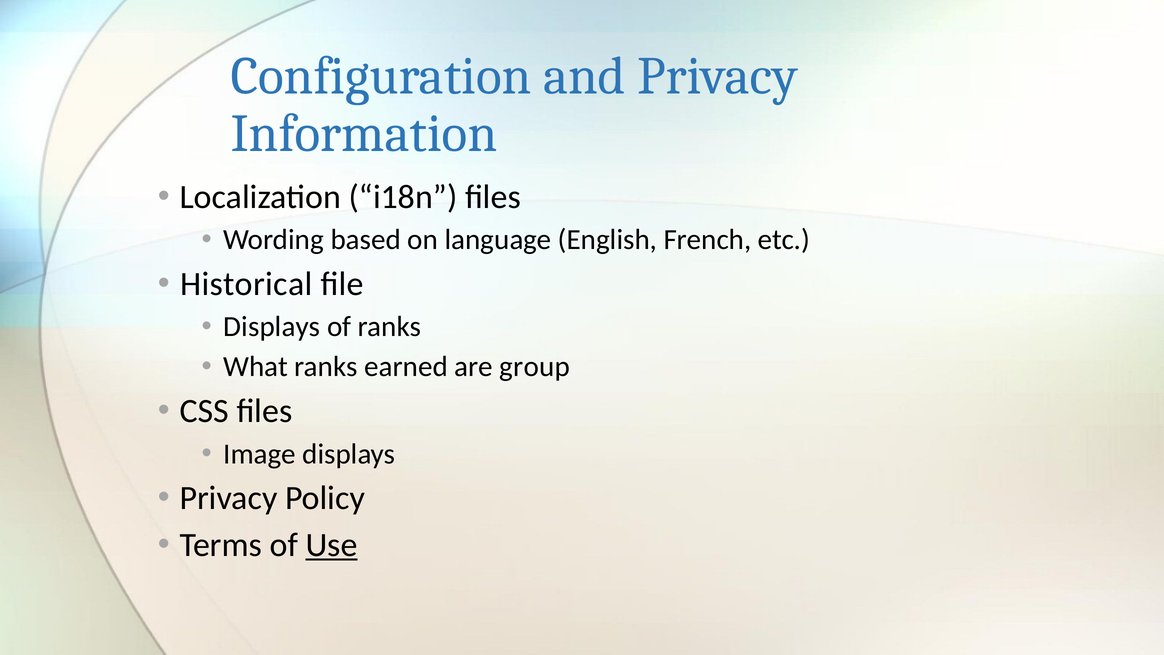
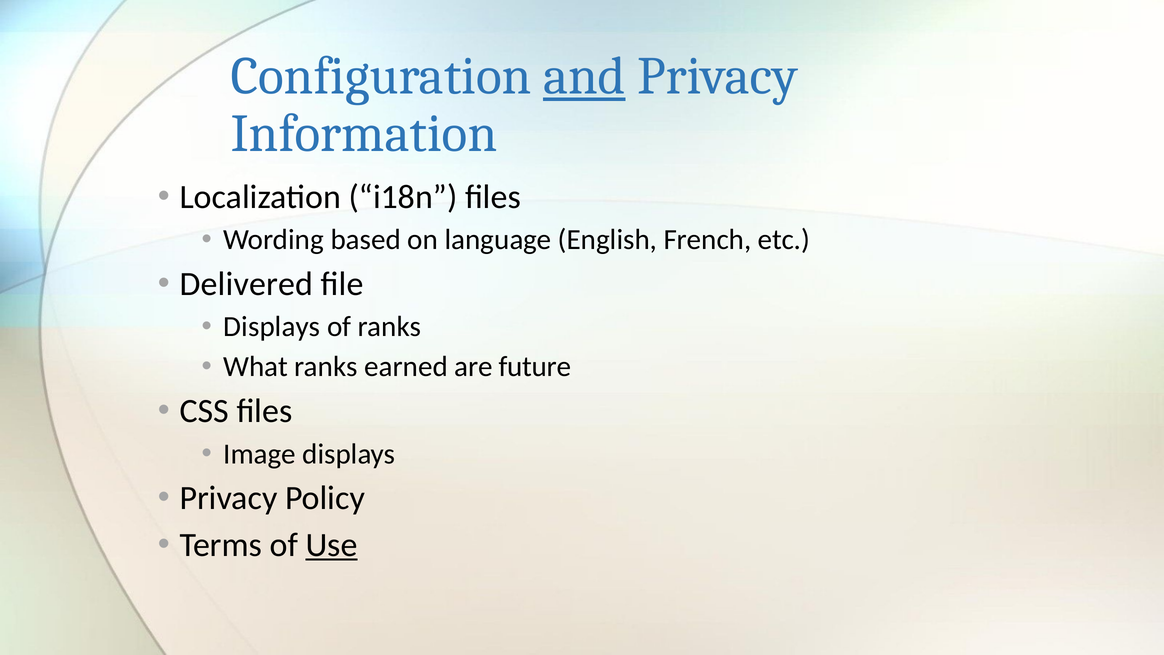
and underline: none -> present
Historical: Historical -> Delivered
group: group -> future
